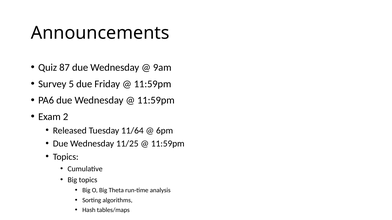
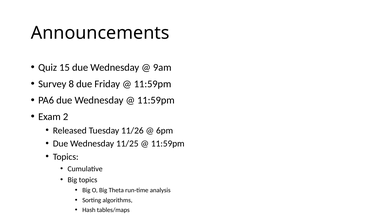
87: 87 -> 15
5: 5 -> 8
11/64: 11/64 -> 11/26
